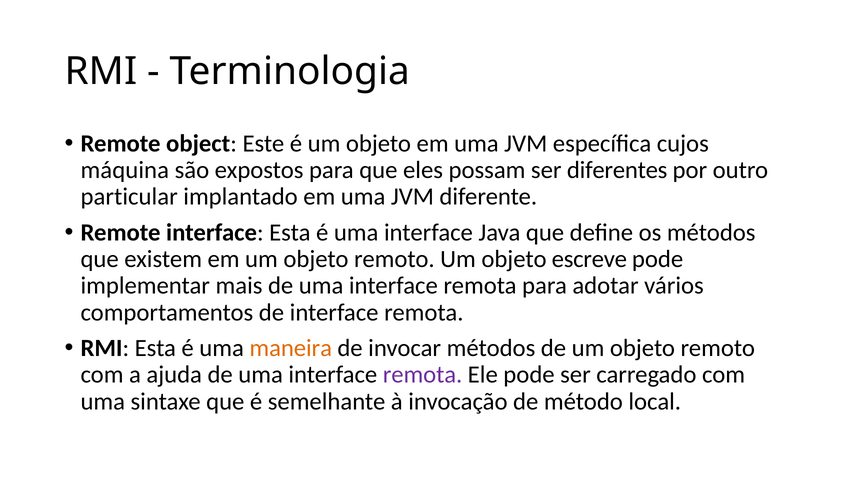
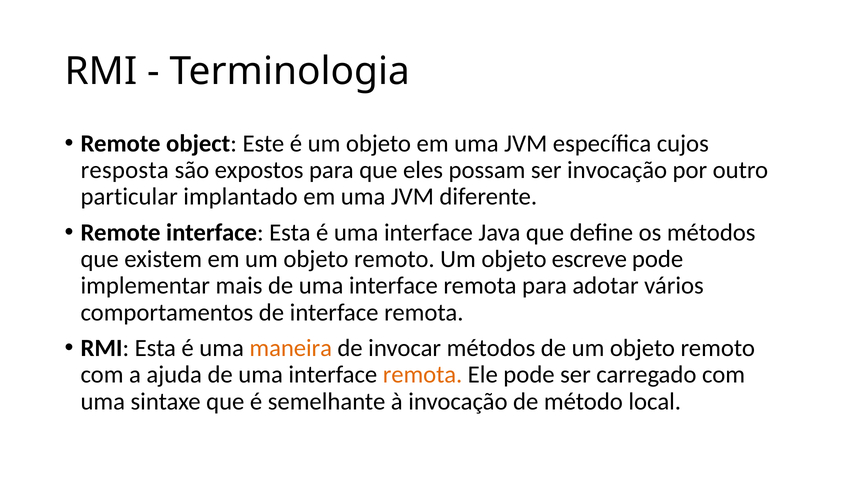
máquina: máquina -> resposta
ser diferentes: diferentes -> invocação
remota at (423, 375) colour: purple -> orange
